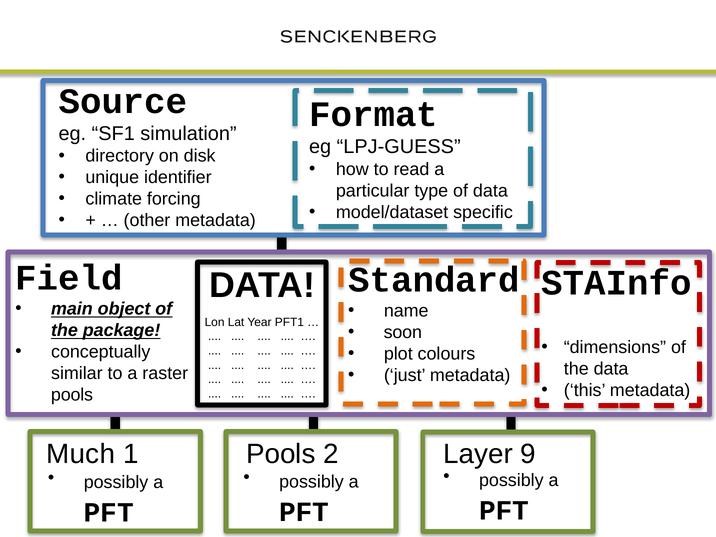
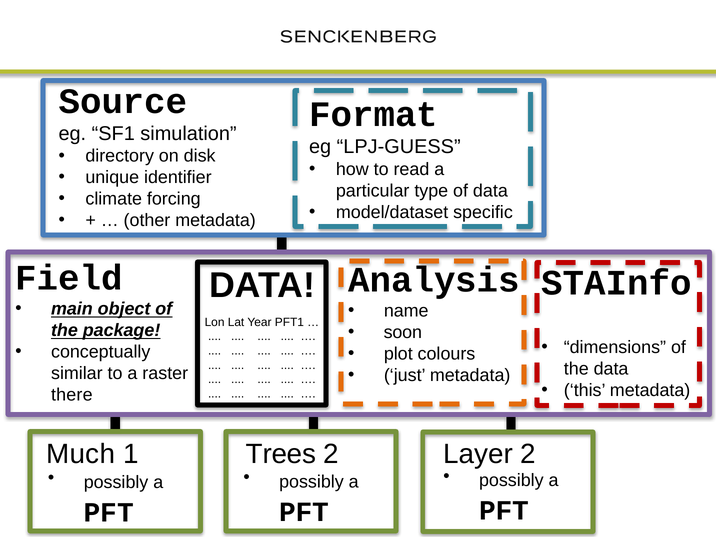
Standard: Standard -> Analysis
pools at (72, 395): pools -> there
Pools at (281, 454): Pools -> Trees
Layer 9: 9 -> 2
